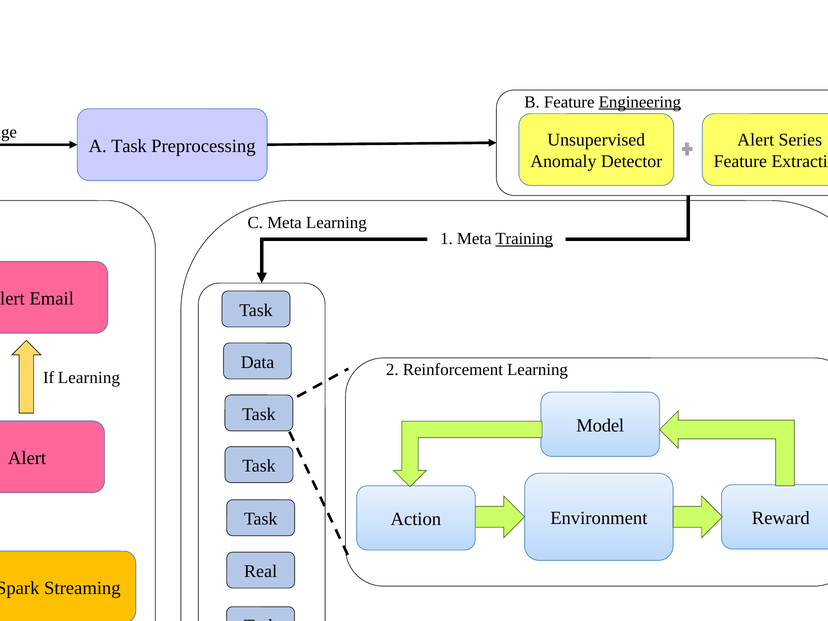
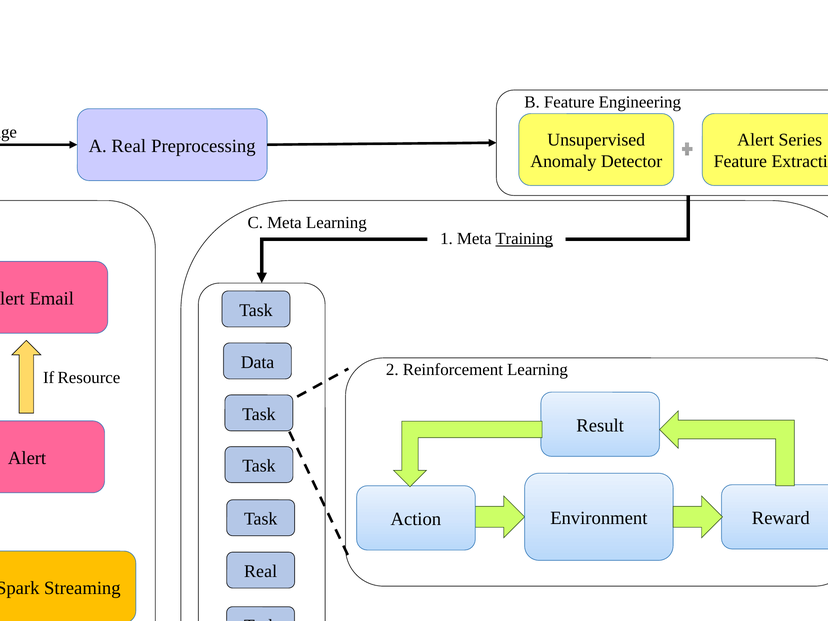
Engineering underline: present -> none
A Task: Task -> Real
If Learning: Learning -> Resource
Model: Model -> Result
